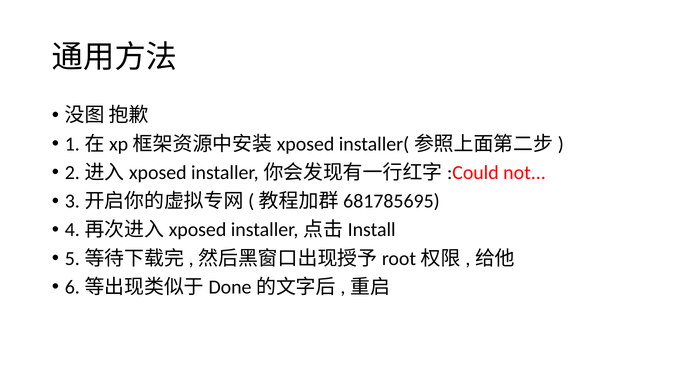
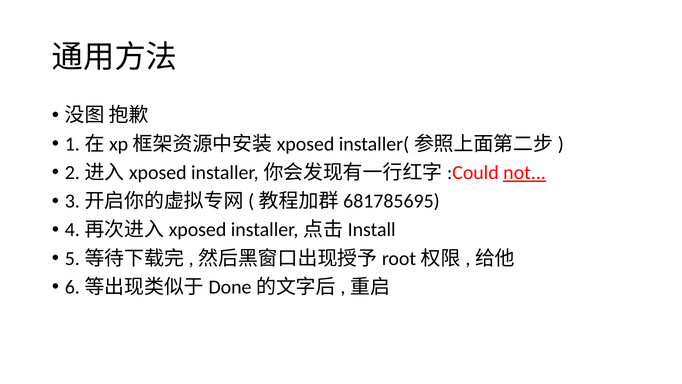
not underline: none -> present
